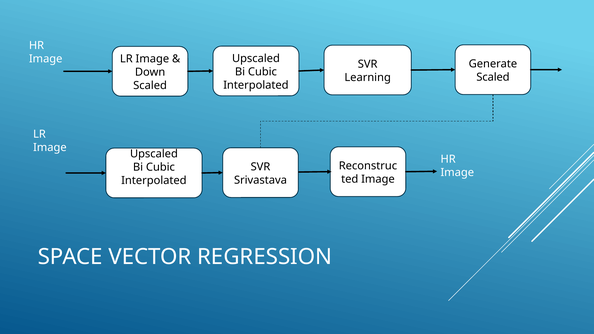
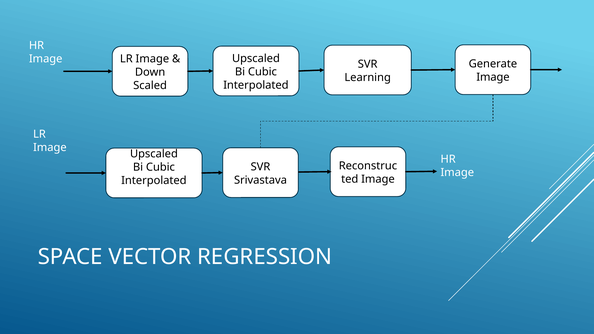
Scaled at (493, 77): Scaled -> Image
